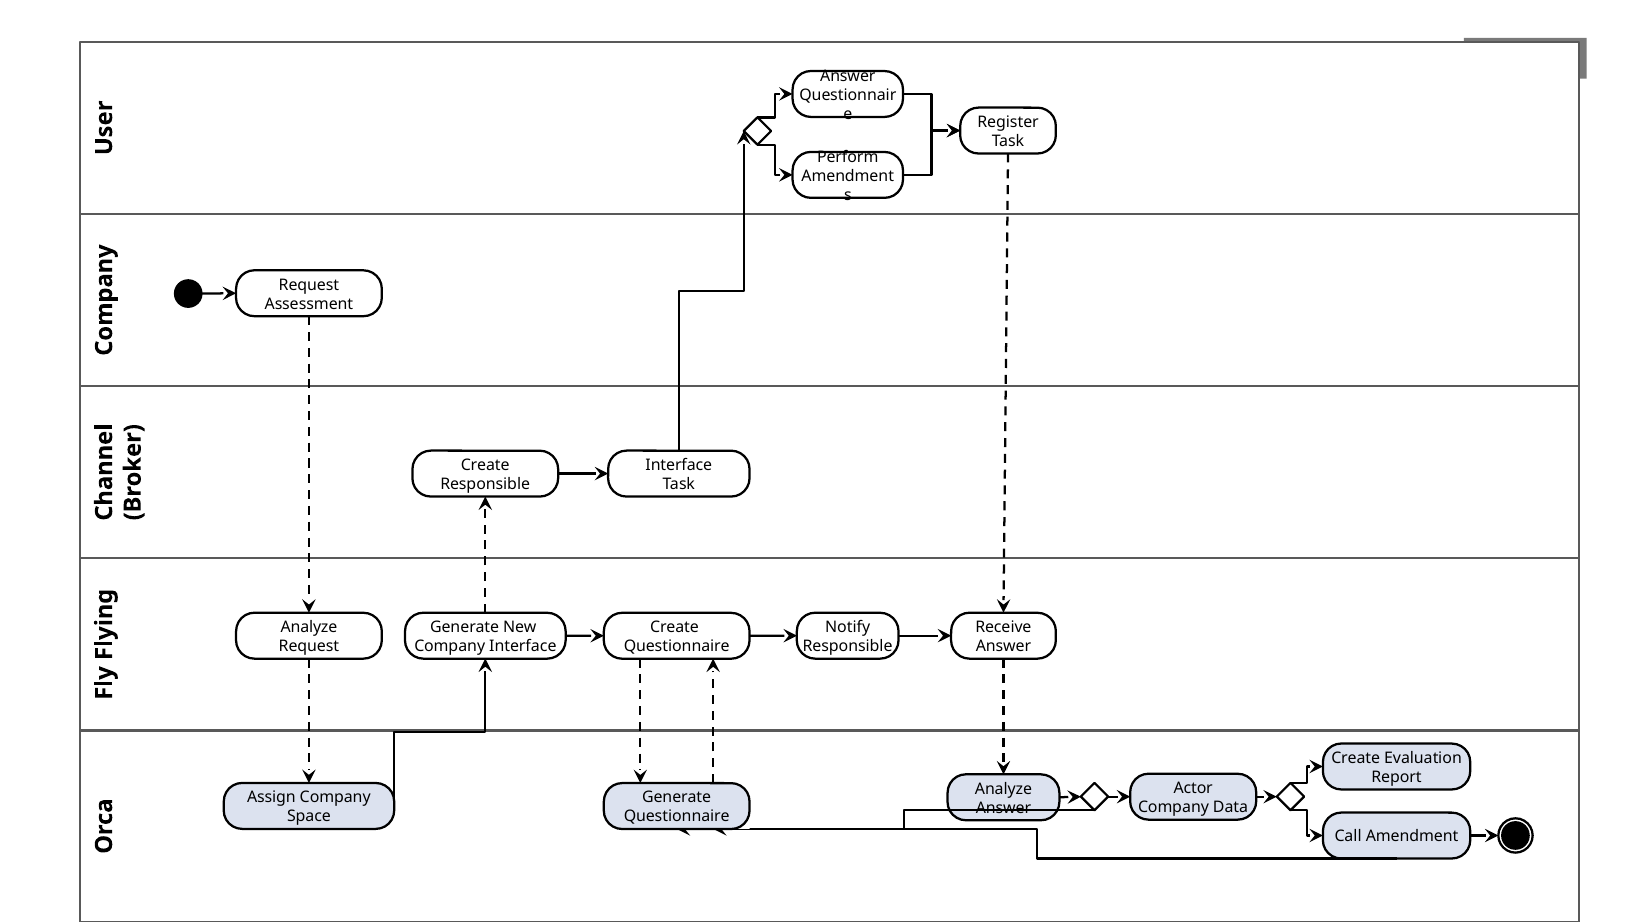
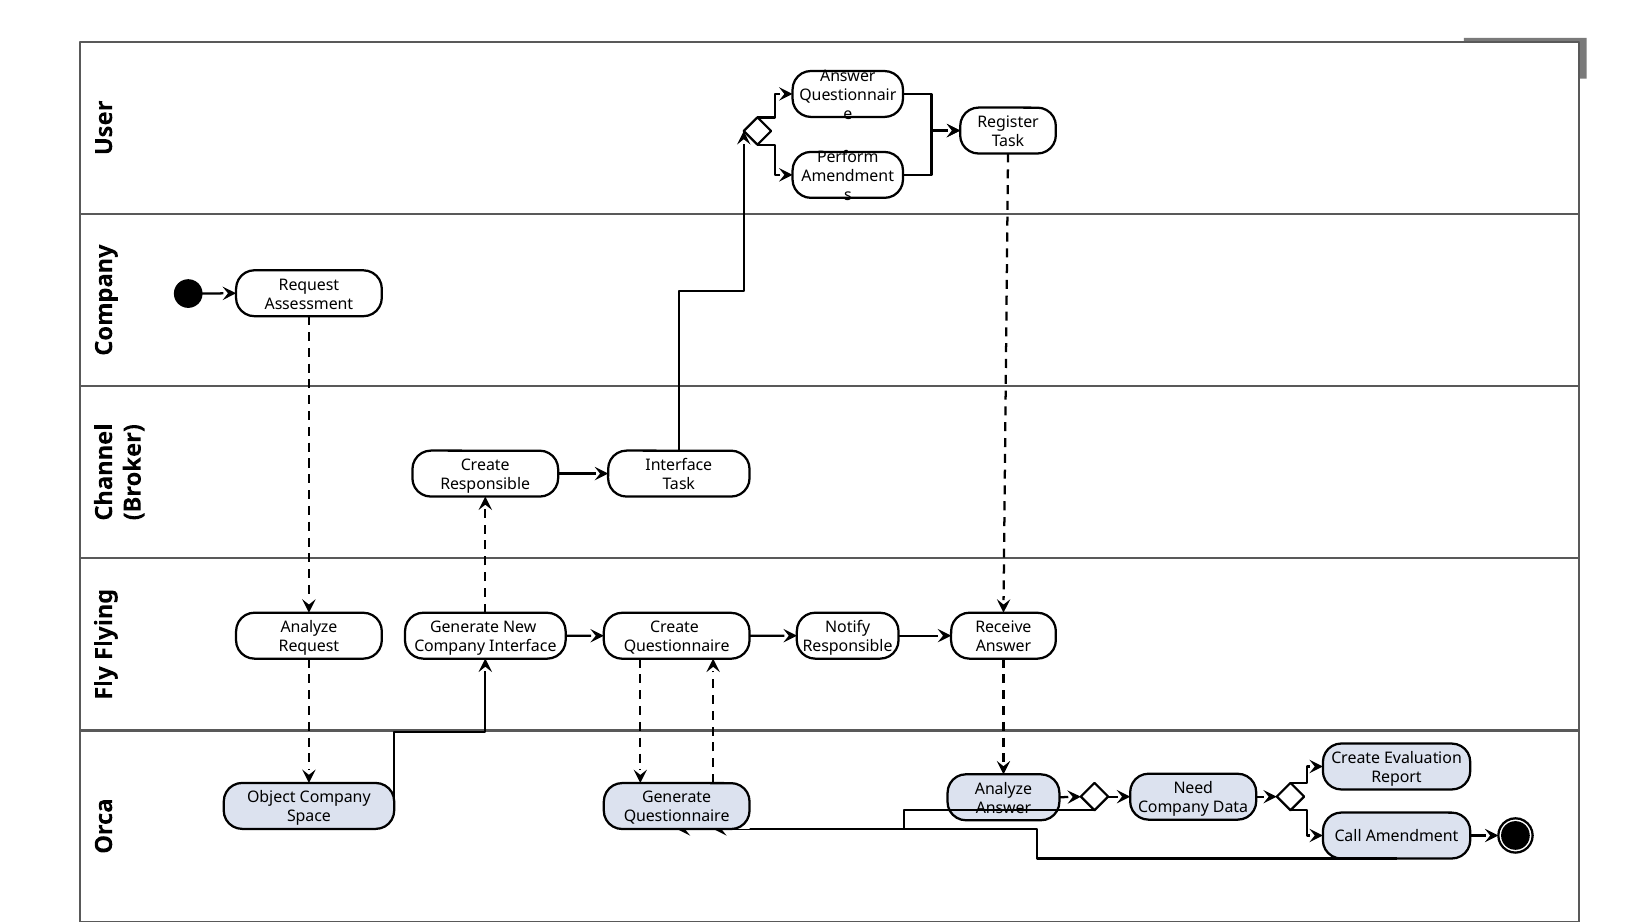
Actor: Actor -> Need
Assign: Assign -> Object
